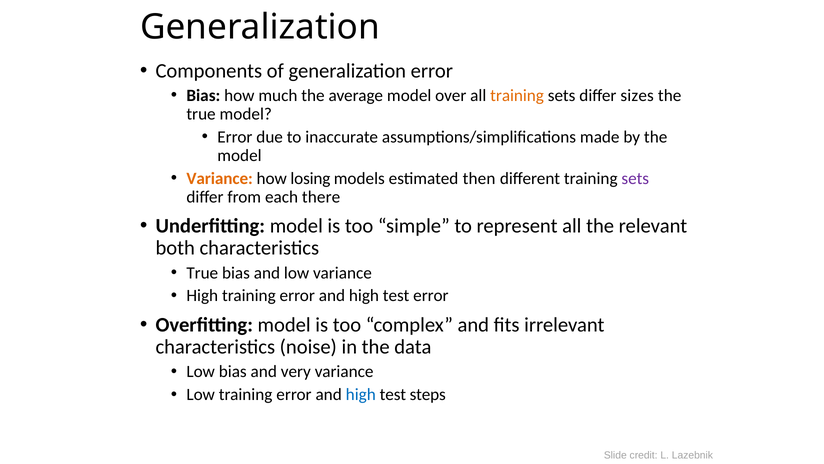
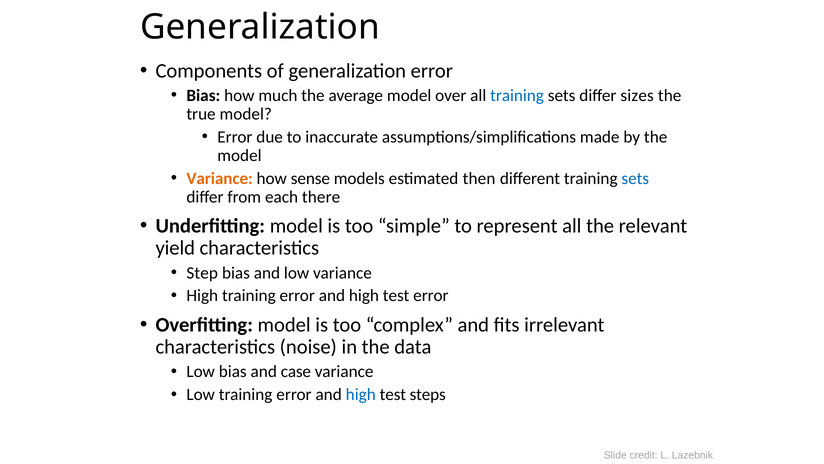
training at (517, 95) colour: orange -> blue
losing: losing -> sense
sets at (635, 178) colour: purple -> blue
both: both -> yield
True at (202, 273): True -> Step
very: very -> case
